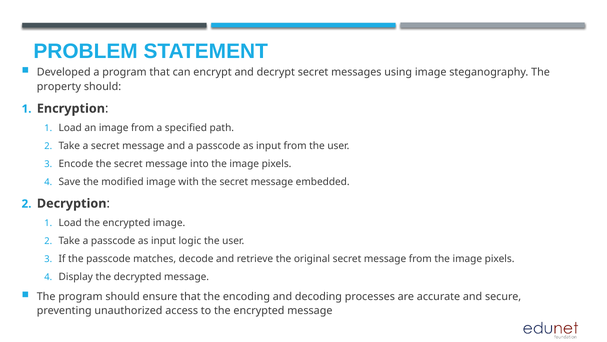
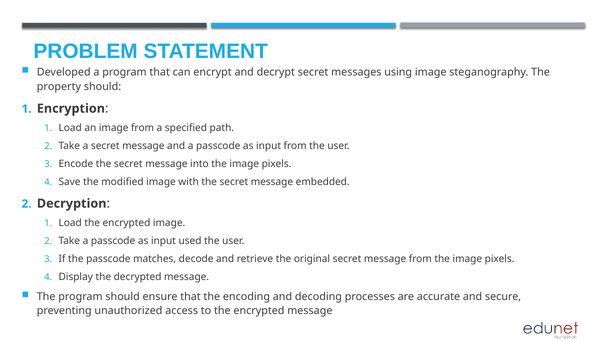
logic: logic -> used
